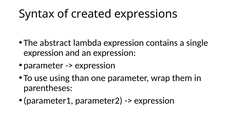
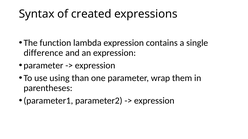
abstract: abstract -> function
expression at (43, 53): expression -> difference
